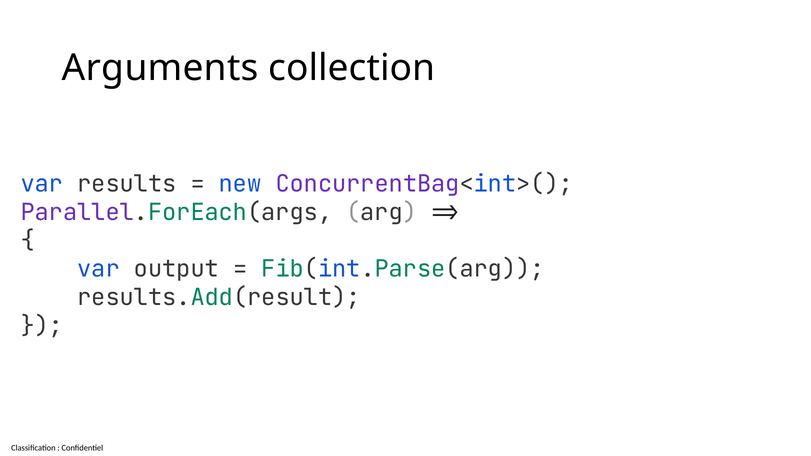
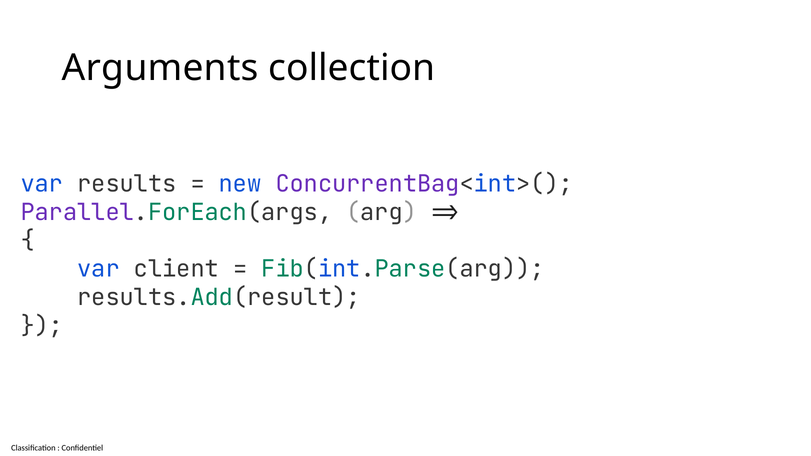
output: output -> client
